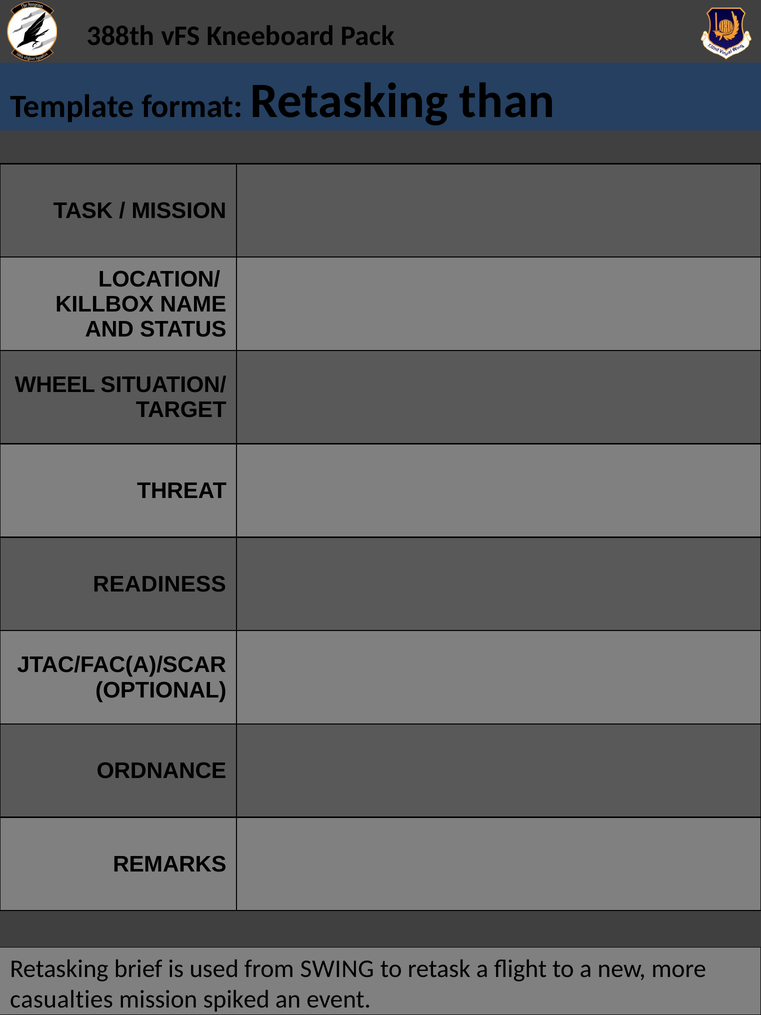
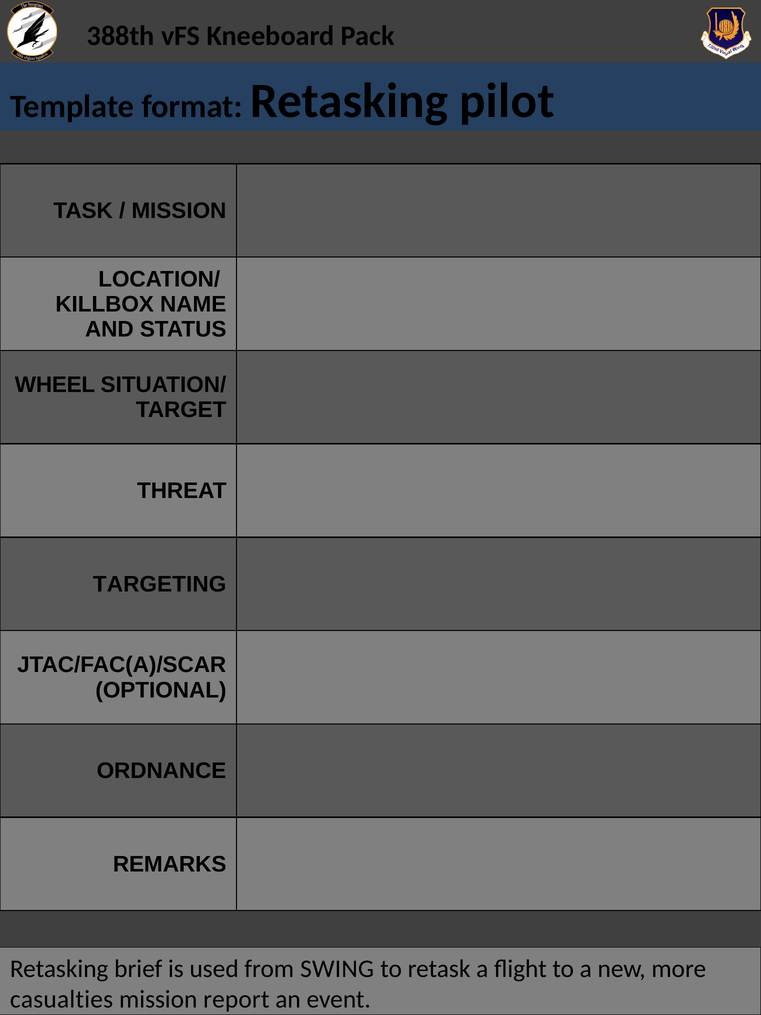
than: than -> pilot
READINESS: READINESS -> TARGETING
spiked: spiked -> report
